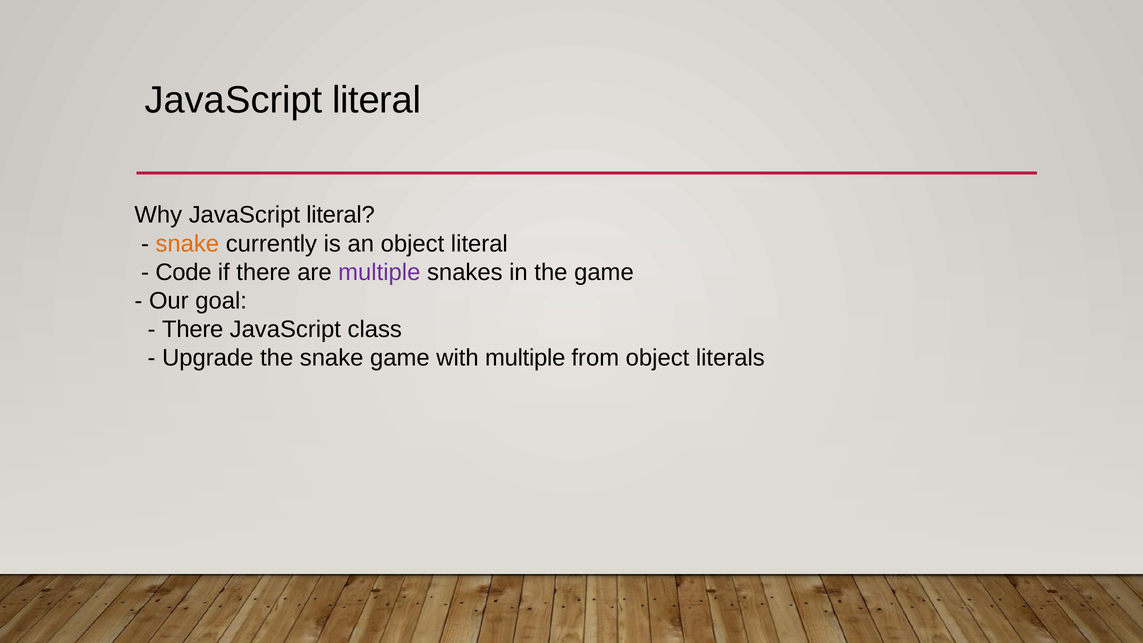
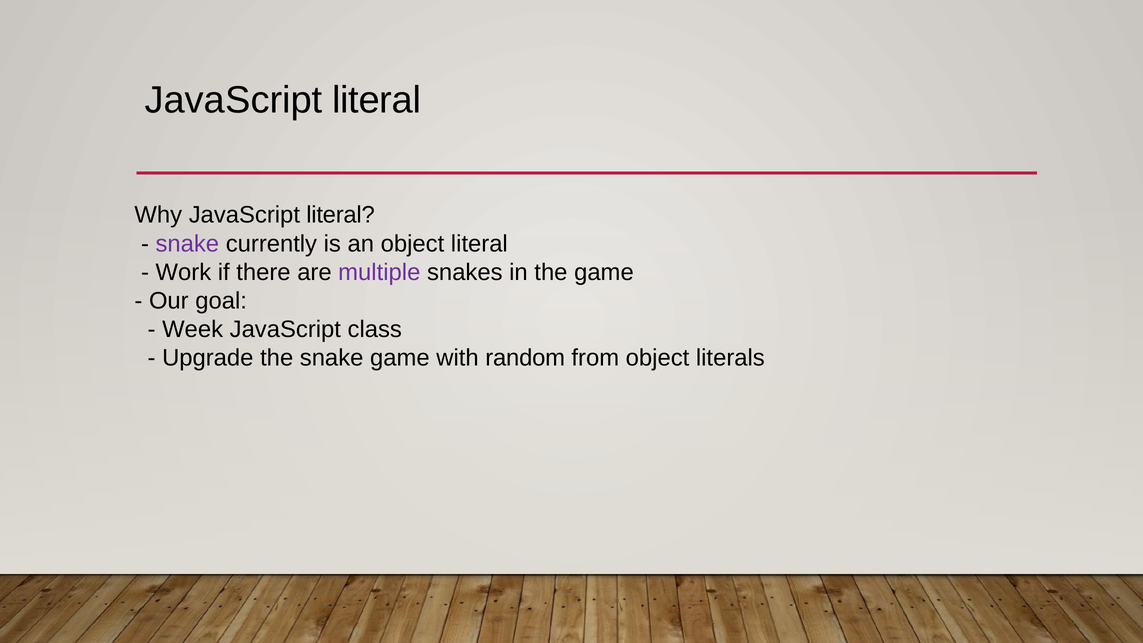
snake at (187, 244) colour: orange -> purple
Code: Code -> Work
There at (193, 329): There -> Week
with multiple: multiple -> random
